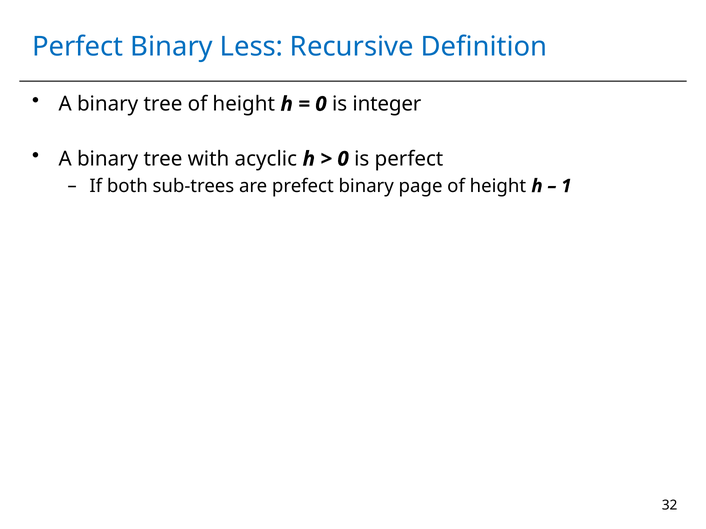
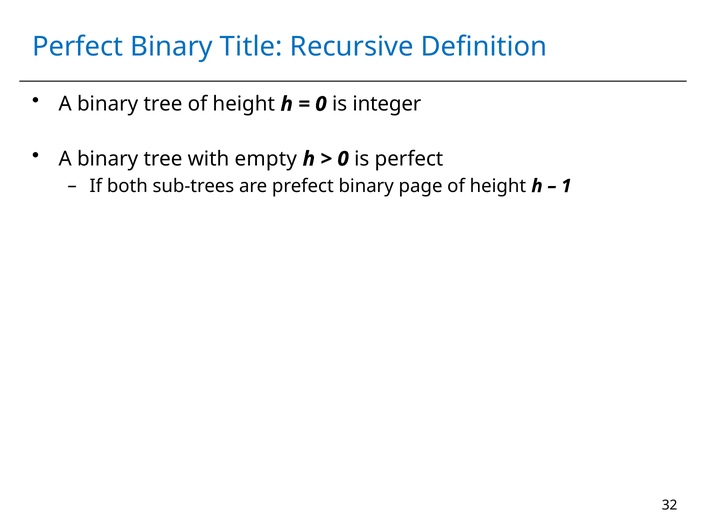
Less: Less -> Title
acyclic: acyclic -> empty
